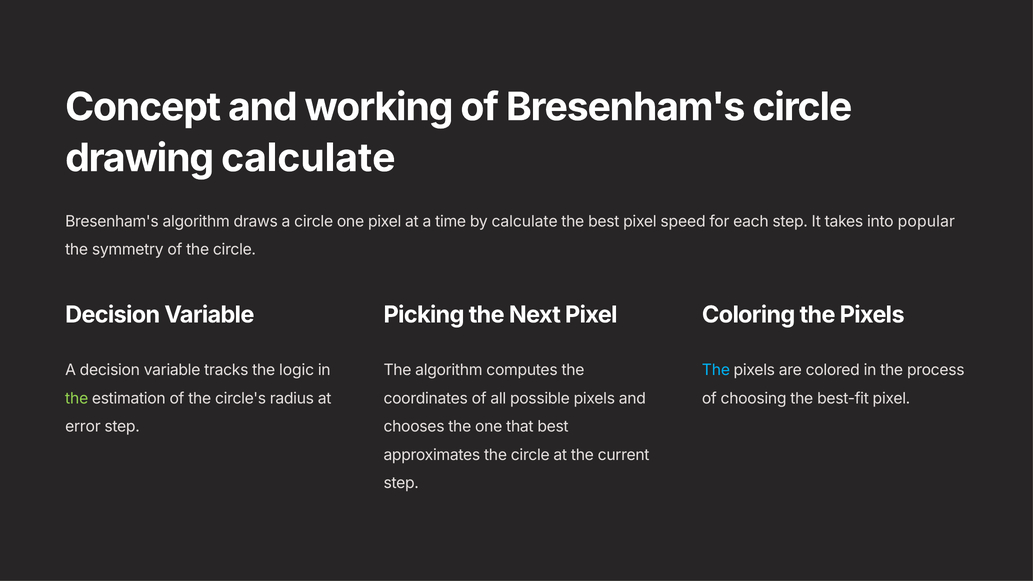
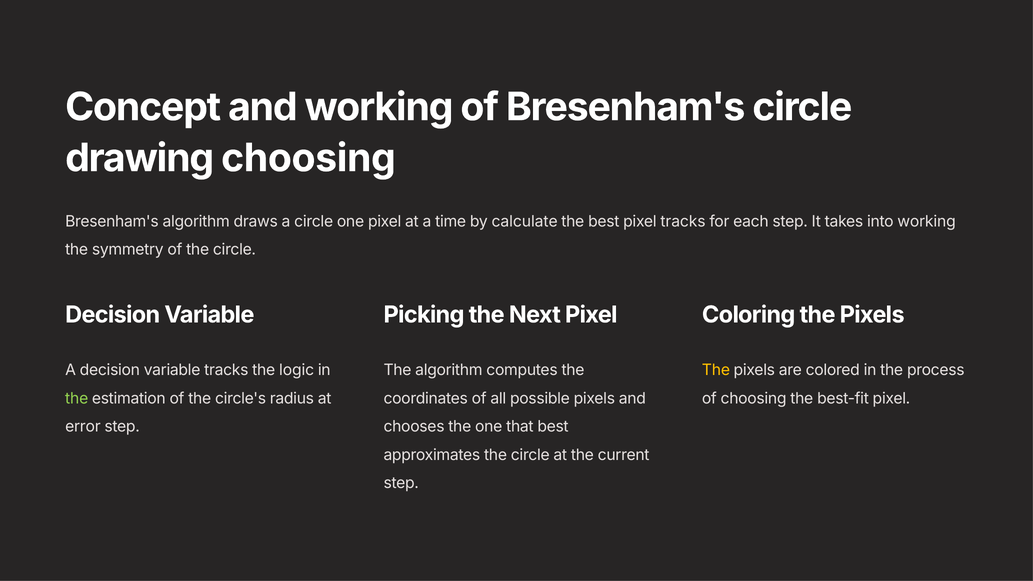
drawing calculate: calculate -> choosing
pixel speed: speed -> tracks
into popular: popular -> working
The at (716, 370) colour: light blue -> yellow
